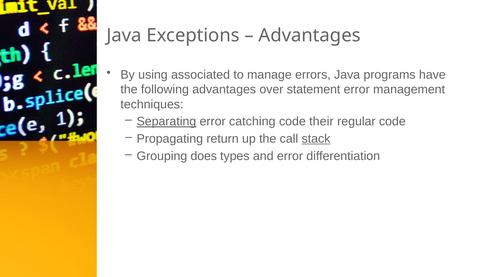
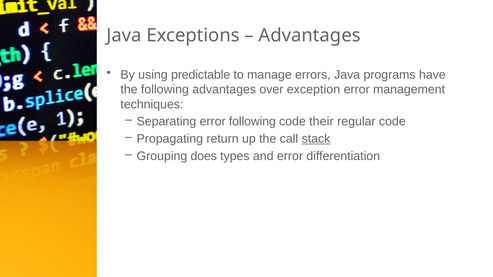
associated: associated -> predictable
statement: statement -> exception
Separating underline: present -> none
error catching: catching -> following
